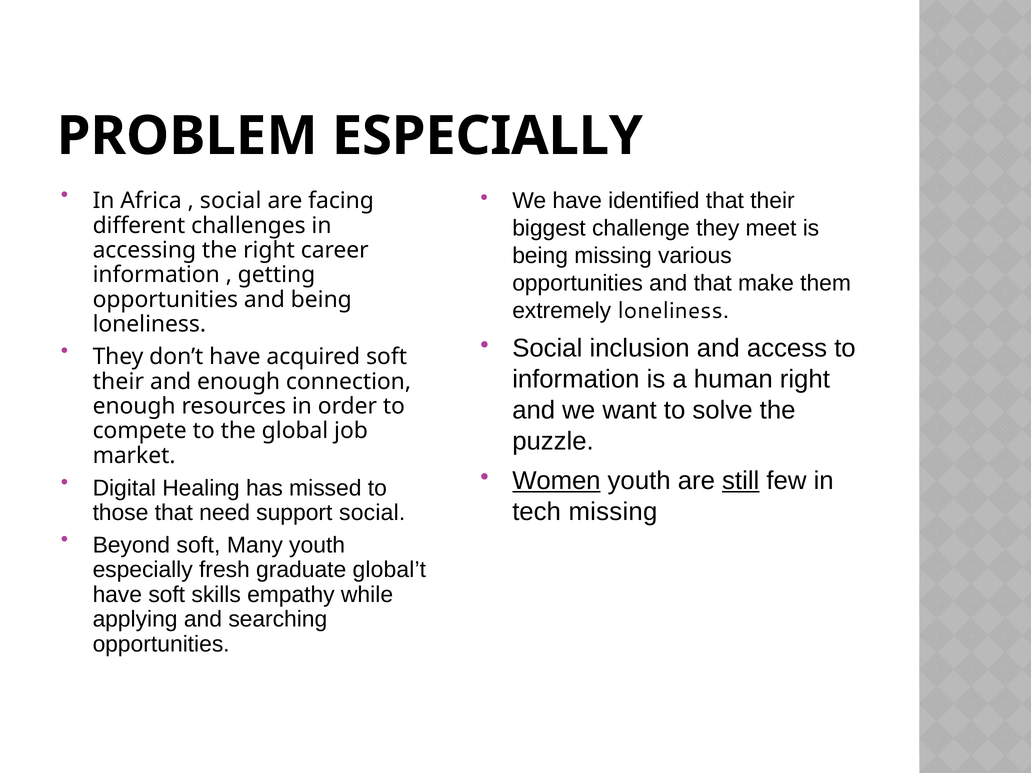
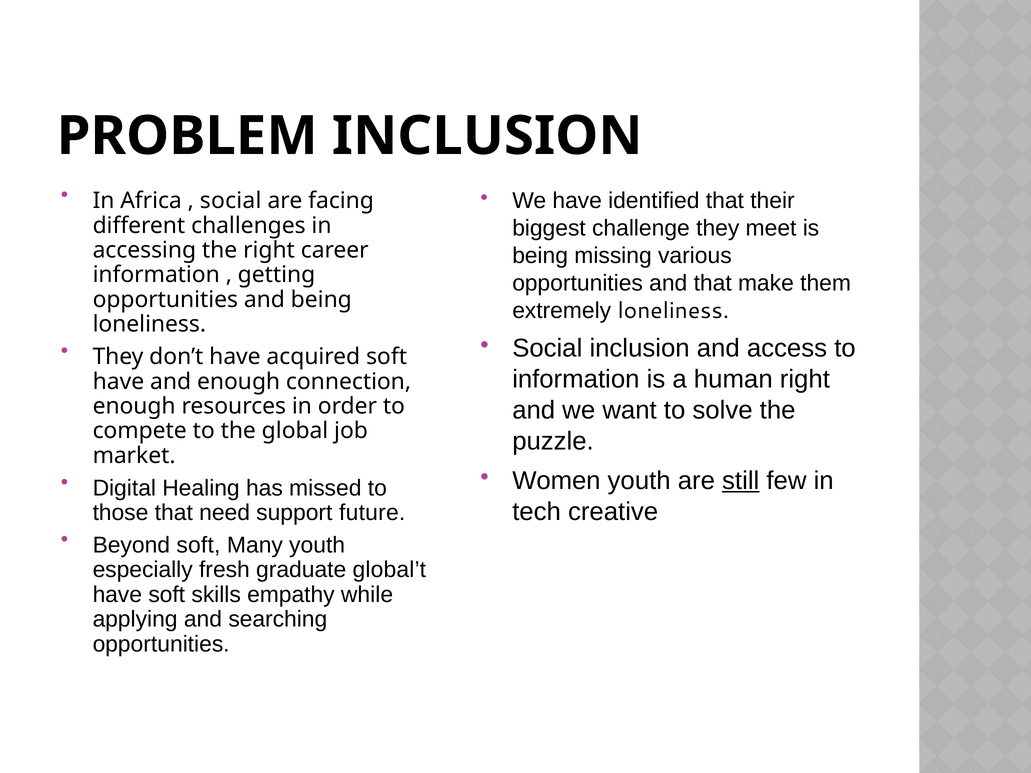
PROBLEM ESPECIALLY: ESPECIALLY -> INCLUSION
their at (118, 382): their -> have
Women underline: present -> none
tech missing: missing -> creative
support social: social -> future
